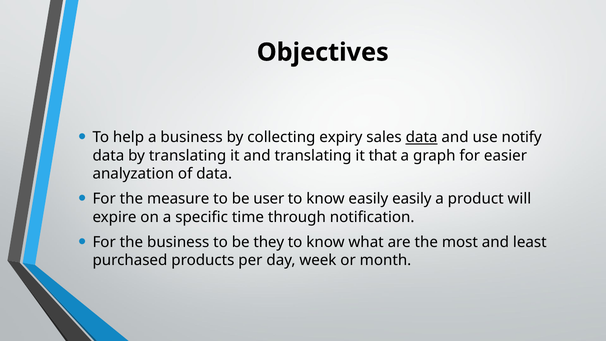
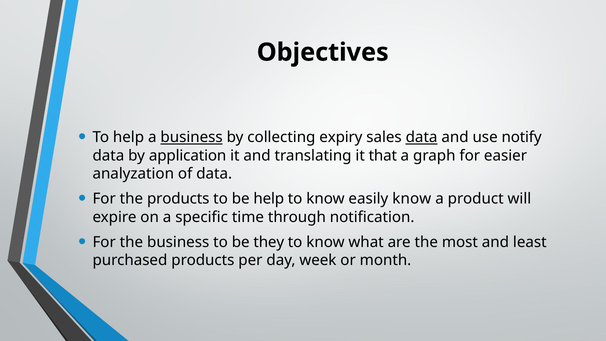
business at (192, 137) underline: none -> present
by translating: translating -> application
the measure: measure -> products
be user: user -> help
easily easily: easily -> know
